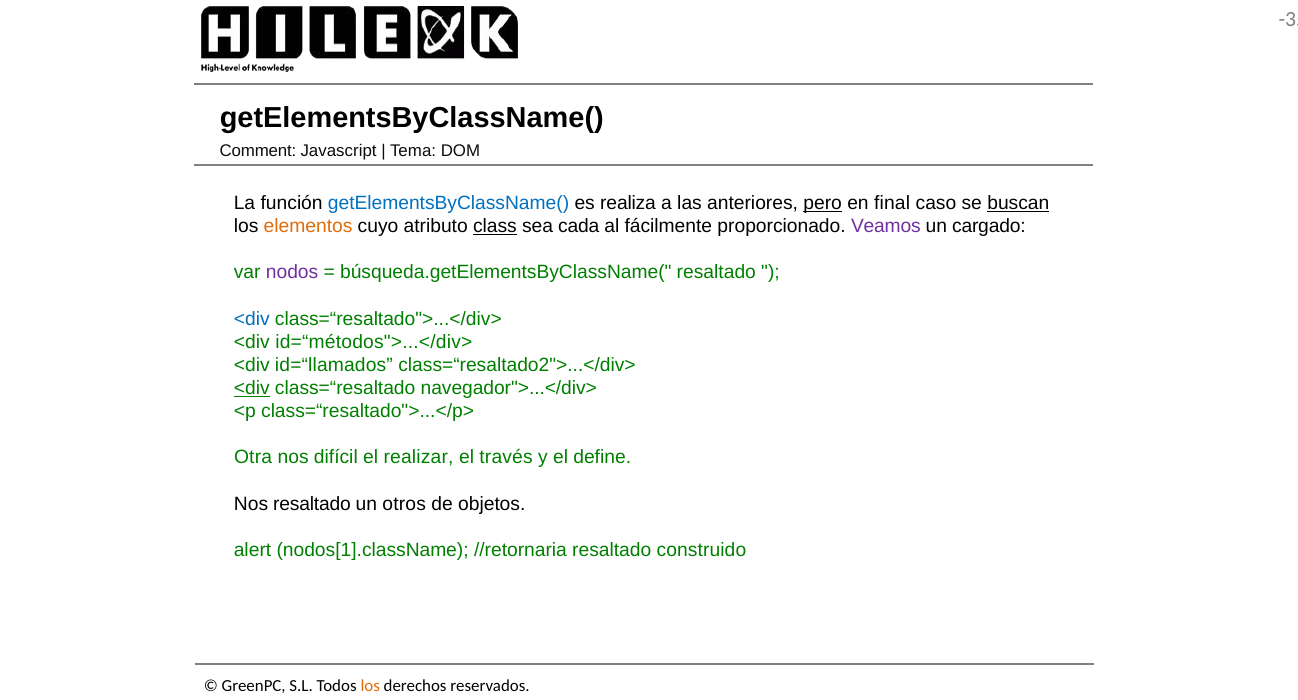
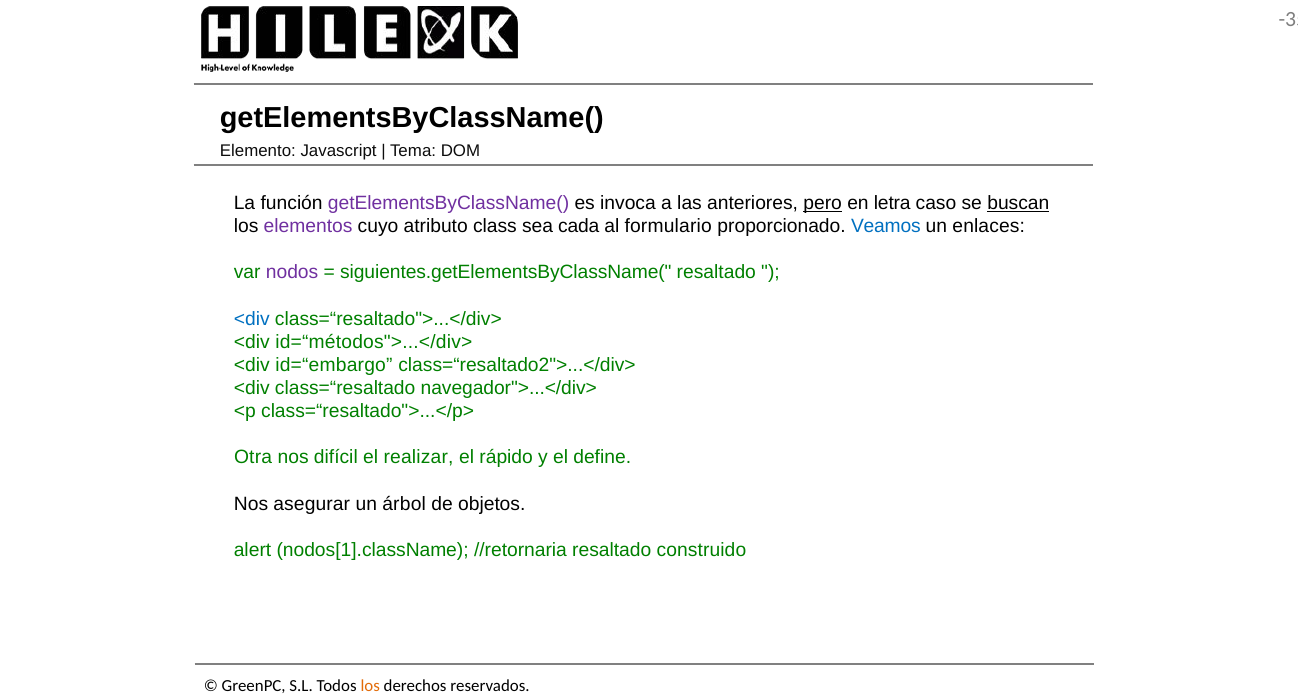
Comment: Comment -> Elemento
getElementsByClassName( at (449, 203) colour: blue -> purple
realiza: realiza -> invoca
final: final -> letra
elementos colour: orange -> purple
class underline: present -> none
fácilmente: fácilmente -> formulario
Veamos colour: purple -> blue
cargado: cargado -> enlaces
búsqueda.getElementsByClassName(: búsqueda.getElementsByClassName( -> siguientes.getElementsByClassName(
id=“llamados: id=“llamados -> id=“embargo
<div at (252, 388) underline: present -> none
través: través -> rápido
Nos resaltado: resaltado -> asegurar
otros: otros -> árbol
